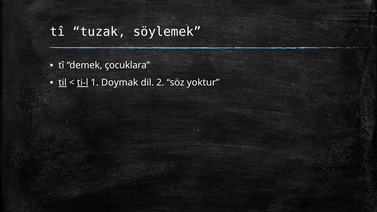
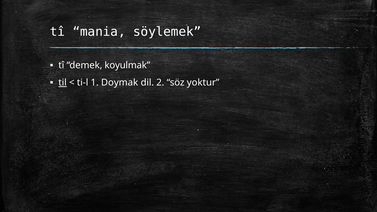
tuzak: tuzak -> mania
çocuklara: çocuklara -> koyulmak
ti-l underline: present -> none
